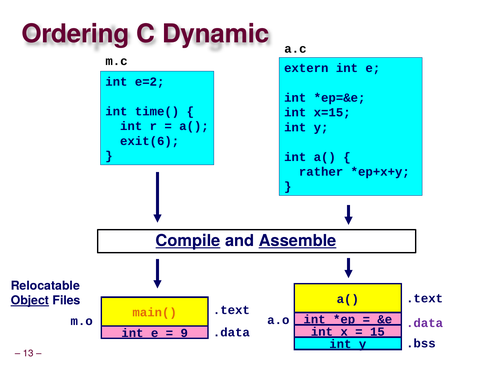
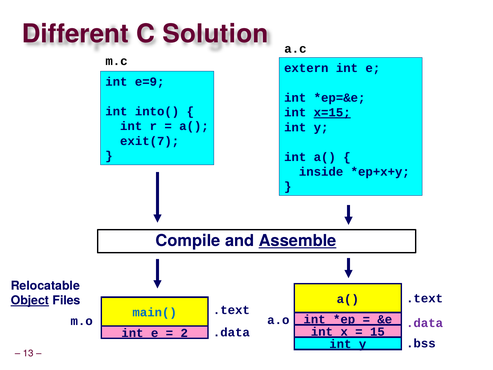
Ordering: Ordering -> Different
Dynamic: Dynamic -> Solution
e=2: e=2 -> e=9
time(: time( -> into(
x=15 underline: none -> present
exit(6: exit(6 -> exit(7
rather: rather -> inside
Compile underline: present -> none
main( colour: orange -> blue
9: 9 -> 2
